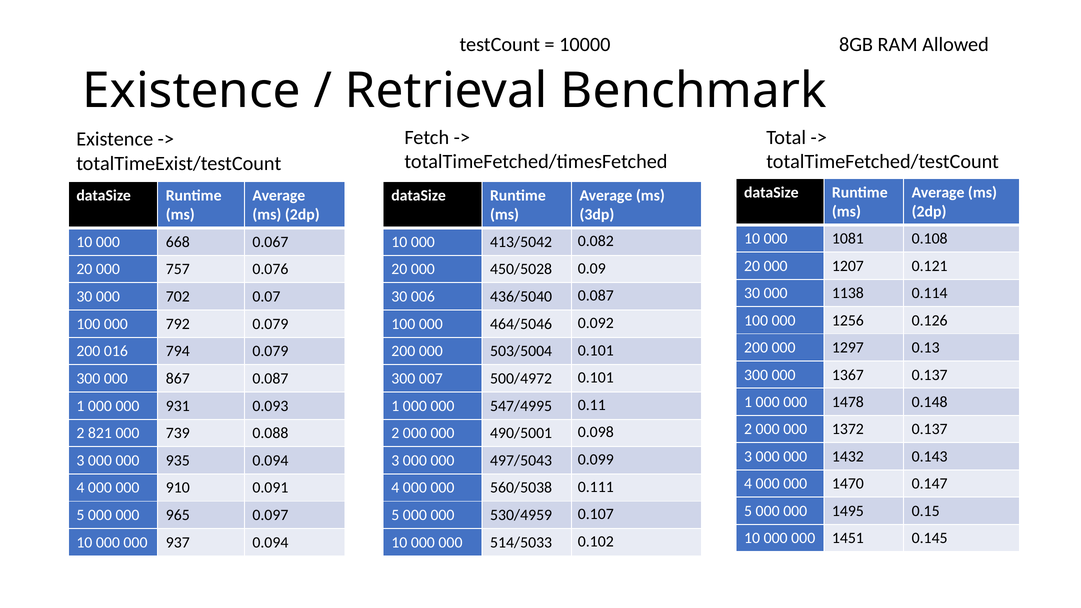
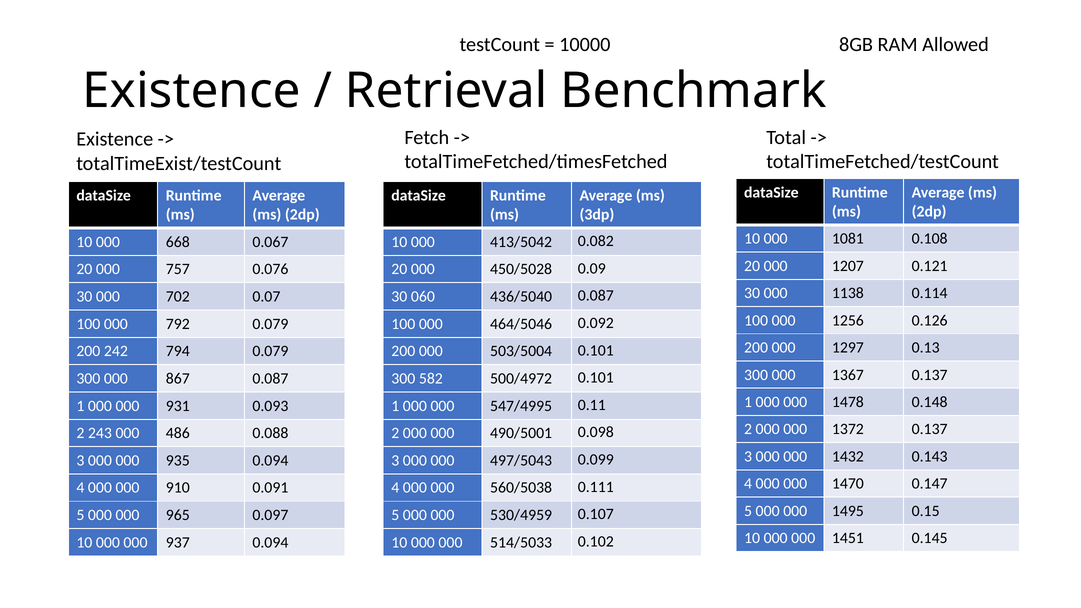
006: 006 -> 060
016: 016 -> 242
007: 007 -> 582
821: 821 -> 243
739: 739 -> 486
